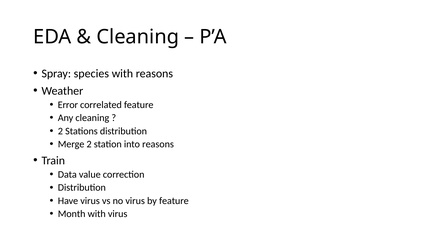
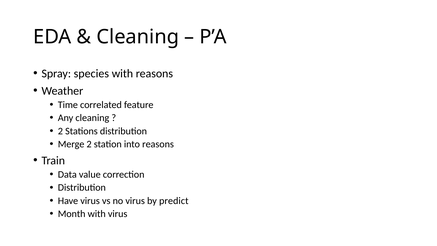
Error: Error -> Time
by feature: feature -> predict
